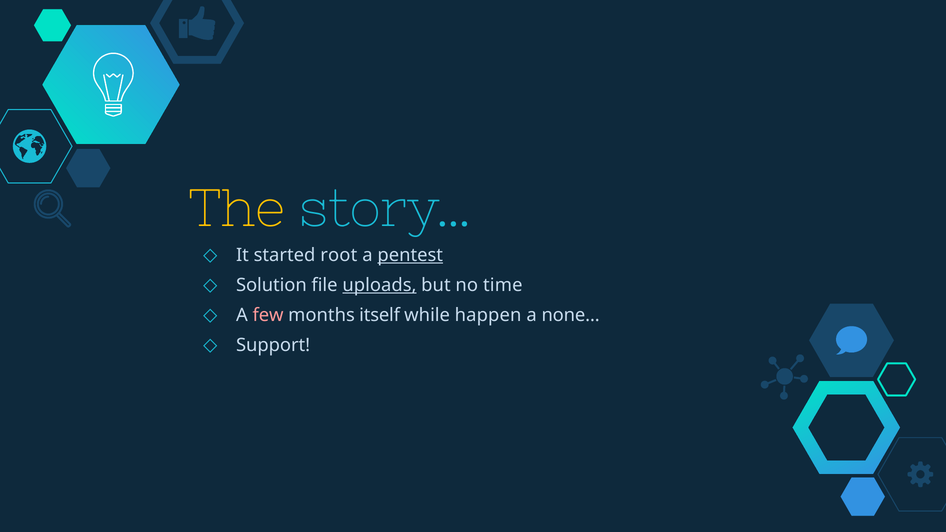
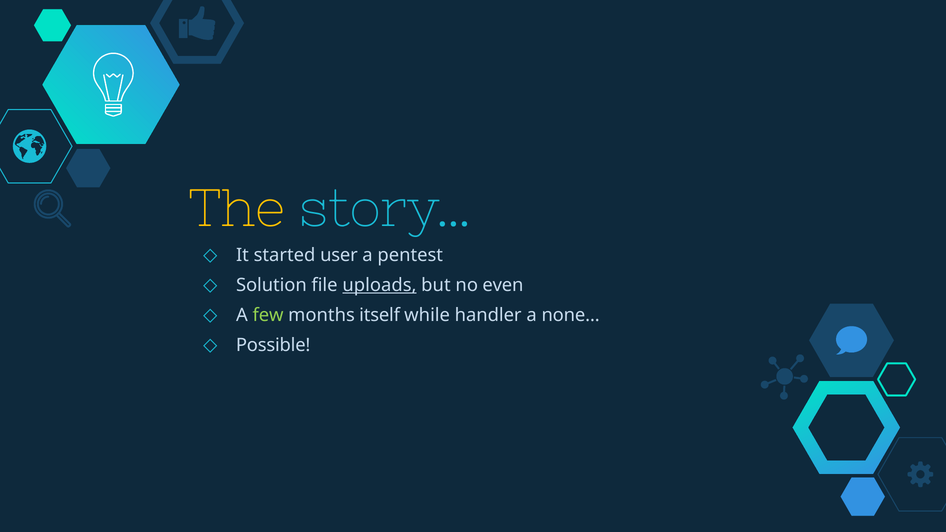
root: root -> user
pentest underline: present -> none
time: time -> even
few colour: pink -> light green
happen: happen -> handler
Support: Support -> Possible
